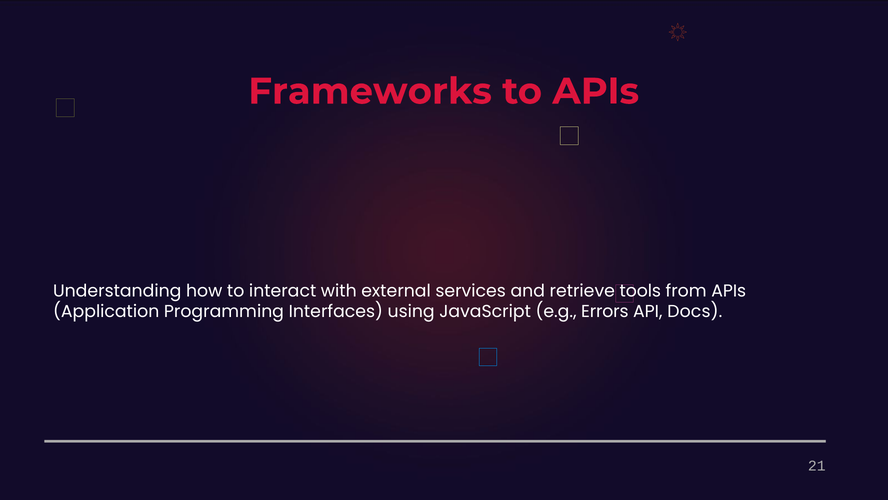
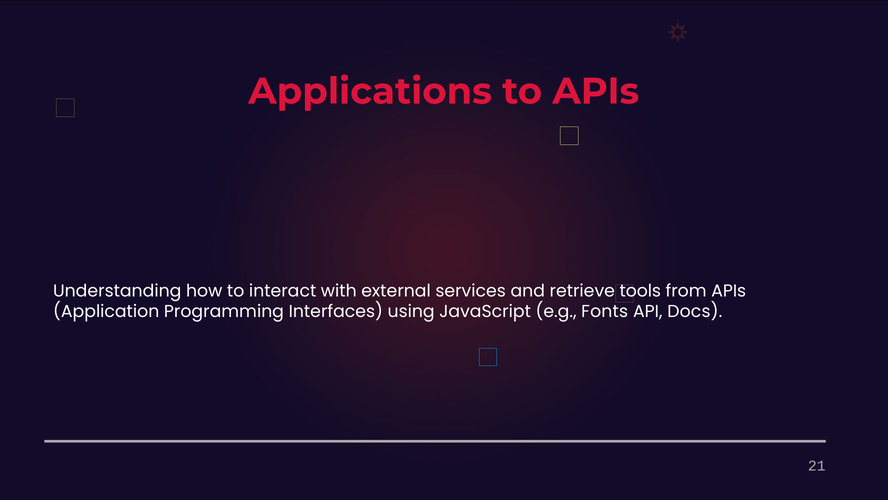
Frameworks: Frameworks -> Applications
Errors: Errors -> Fonts
